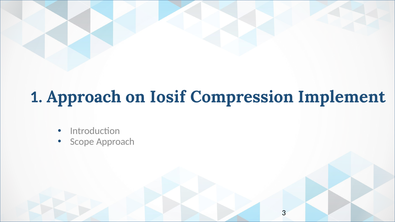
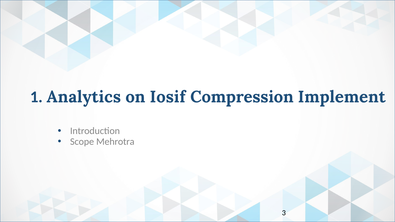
1 Approach: Approach -> Analytics
Scope Approach: Approach -> Mehrotra
